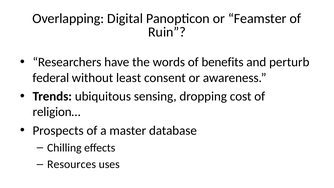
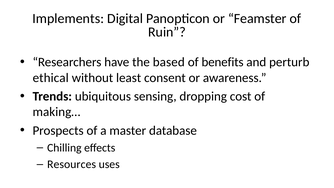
Overlapping: Overlapping -> Implements
words: words -> based
federal: federal -> ethical
religion…: religion… -> making…
